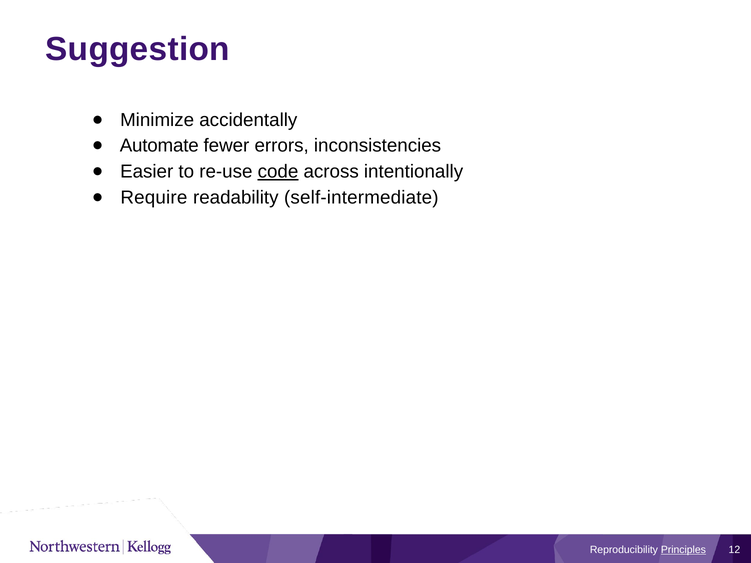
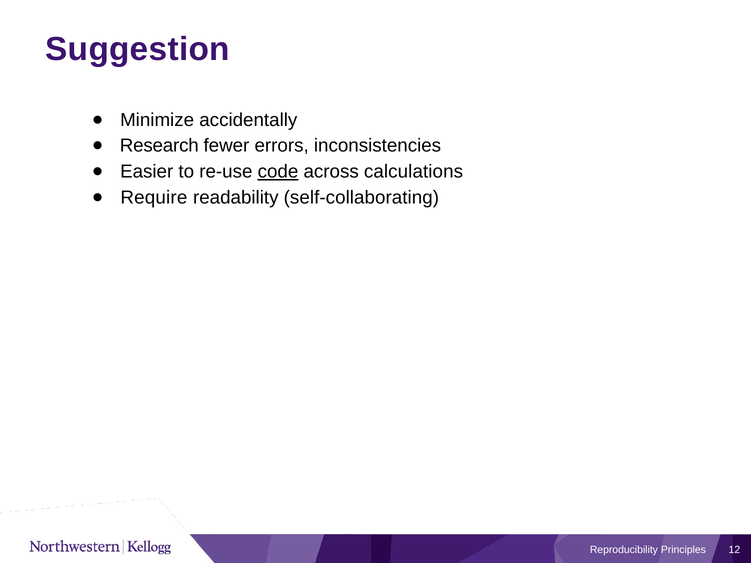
Automate: Automate -> Research
intentionally: intentionally -> calculations
self-intermediate: self-intermediate -> self-collaborating
Principles underline: present -> none
